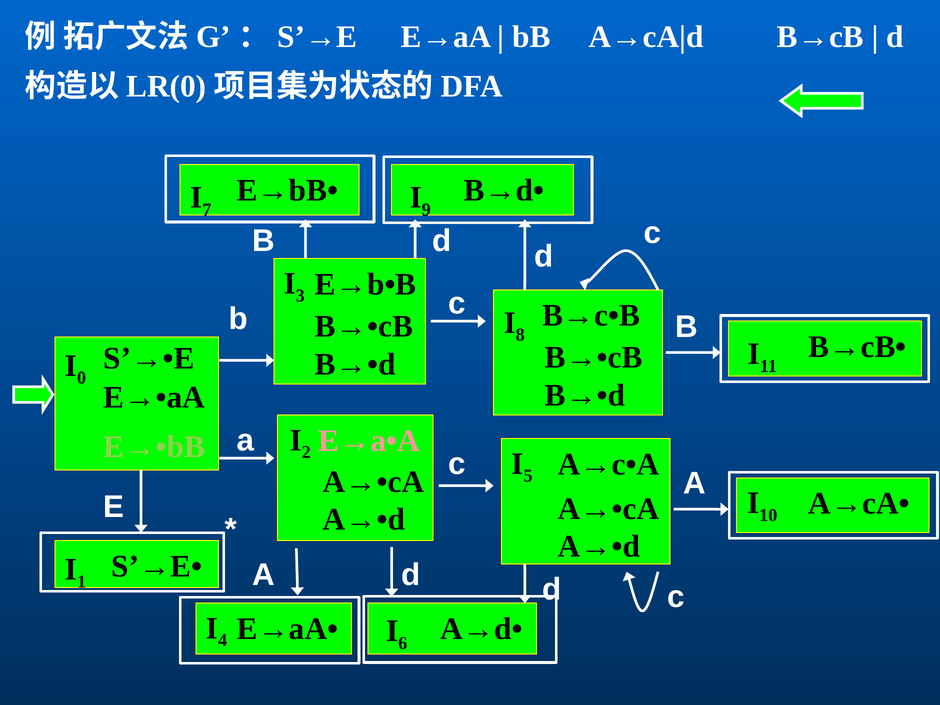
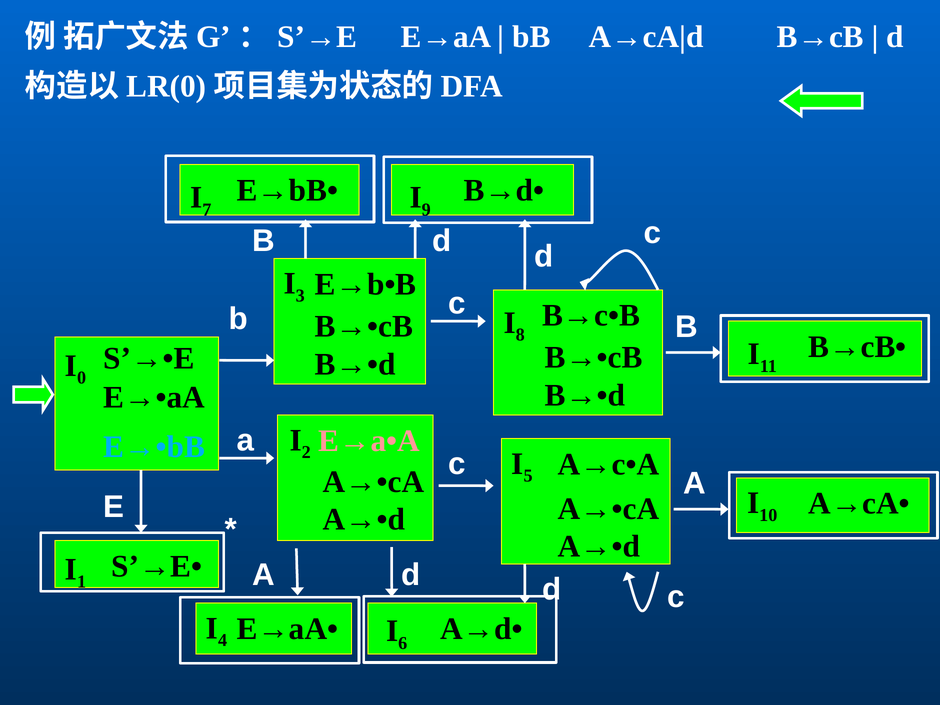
E→•bB colour: light green -> light blue
